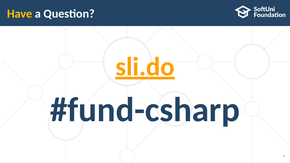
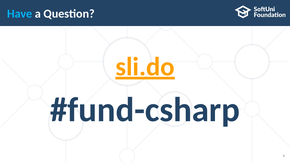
Have colour: yellow -> light blue
